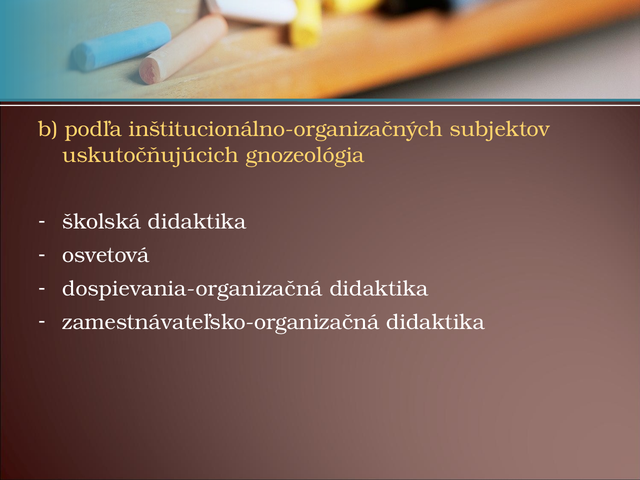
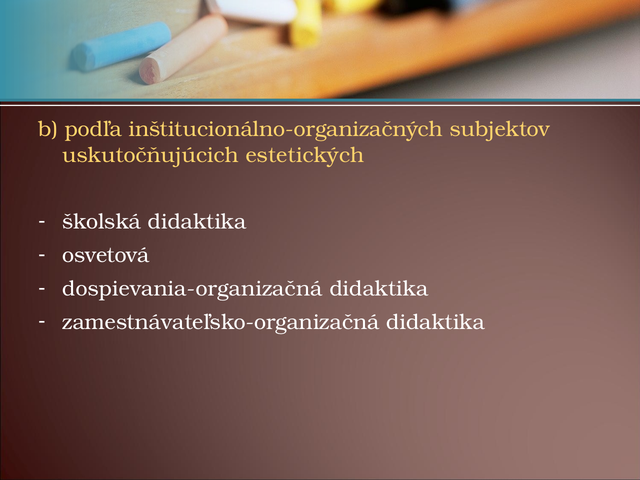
gnozeológia: gnozeológia -> estetických
